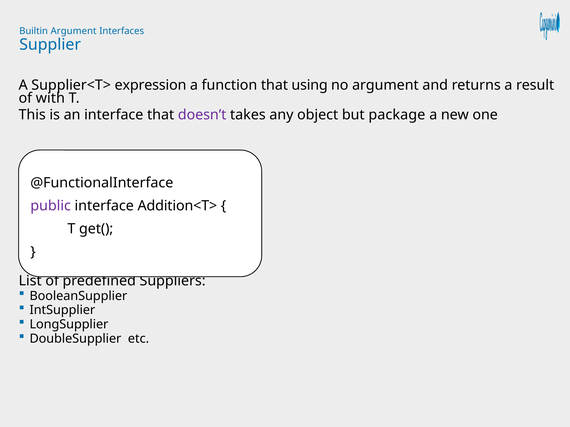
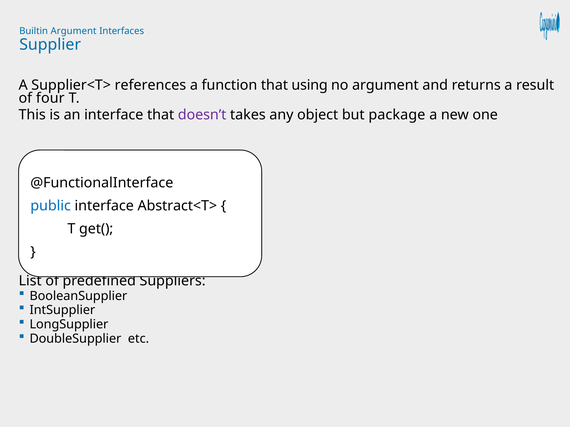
expression: expression -> references
with: with -> four
public colour: purple -> blue
Addition<T>: Addition<T> -> Abstract<T>
